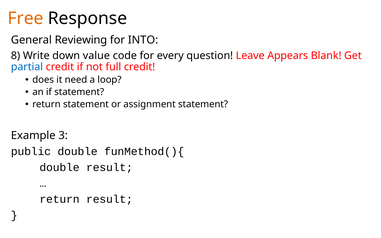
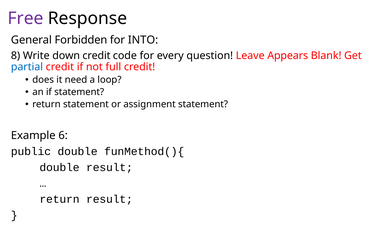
Free colour: orange -> purple
Reviewing: Reviewing -> Forbidden
down value: value -> credit
3: 3 -> 6
